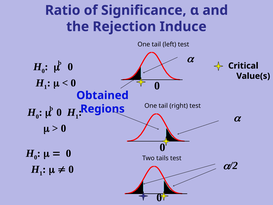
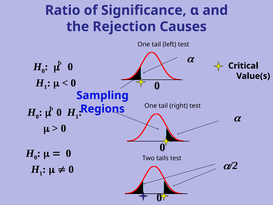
Induce: Induce -> Causes
Obtained: Obtained -> Sampling
